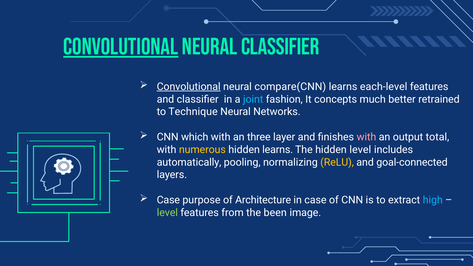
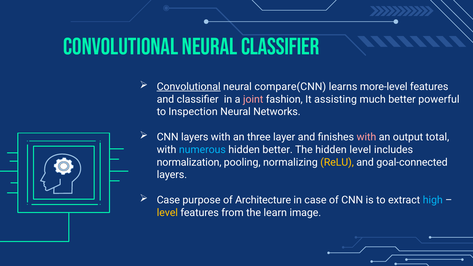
Convolutional at (121, 47) underline: present -> none
each-level: each-level -> more-level
joint colour: light blue -> pink
concepts: concepts -> assisting
retrained: retrained -> powerful
Technique: Technique -> Inspection
CNN which: which -> layers
numerous colour: yellow -> light blue
hidden learns: learns -> better
automatically: automatically -> normalization
level at (167, 213) colour: light green -> yellow
been: been -> learn
